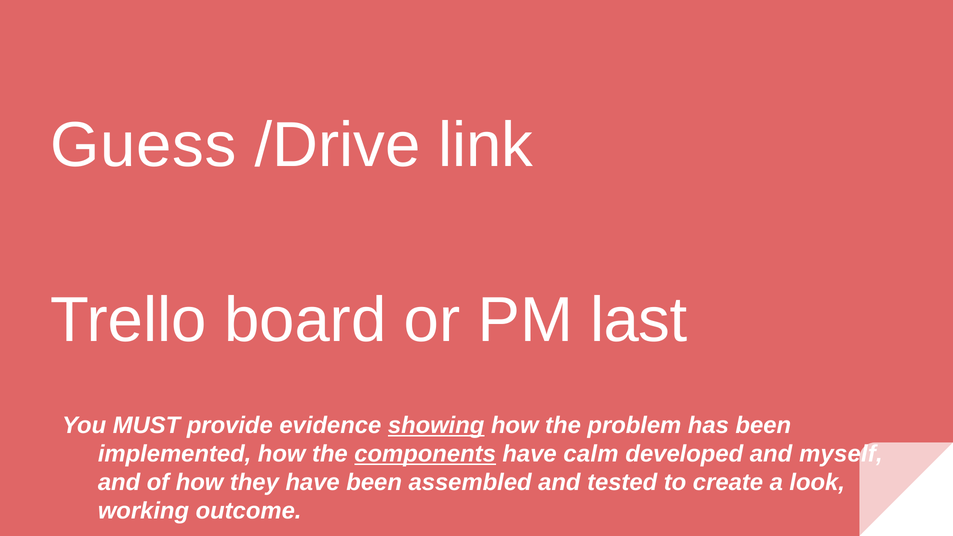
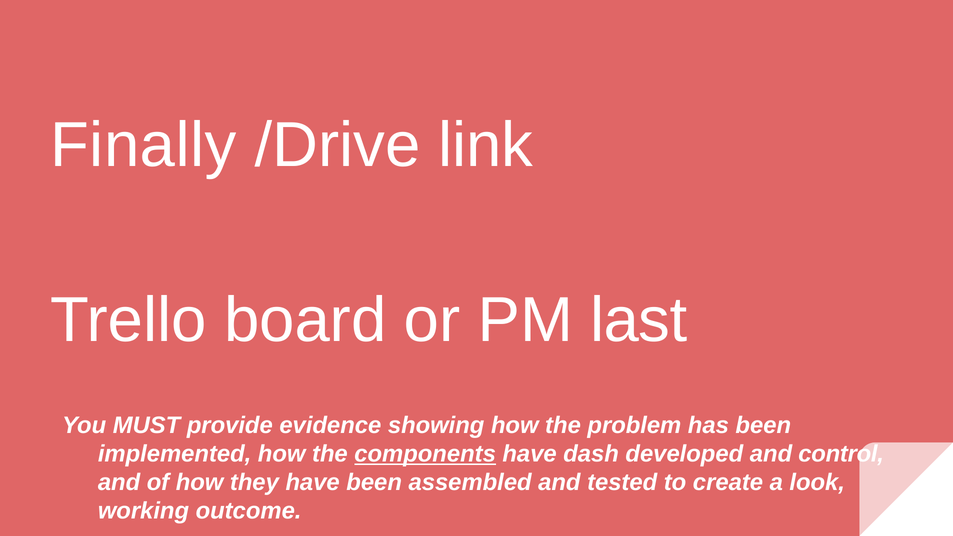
Guess: Guess -> Finally
showing underline: present -> none
calm: calm -> dash
myself: myself -> control
